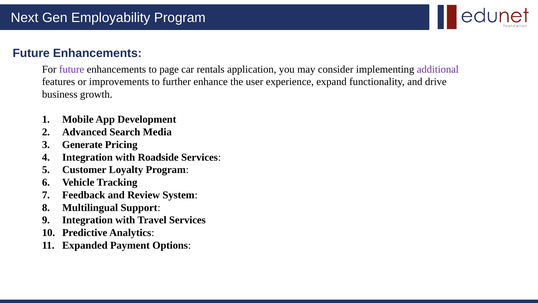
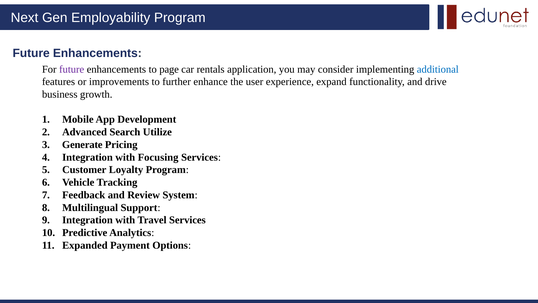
additional colour: purple -> blue
Media: Media -> Utilize
Roadside: Roadside -> Focusing
